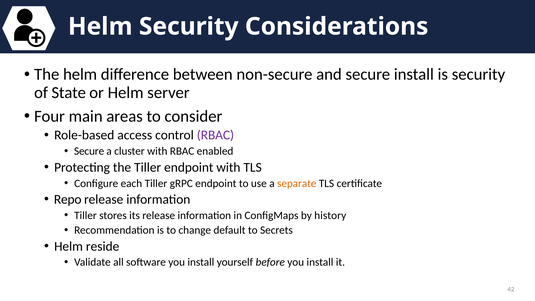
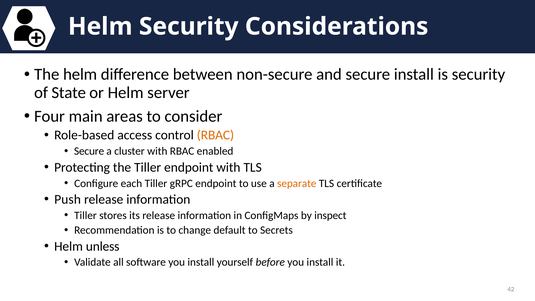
RBAC at (215, 135) colour: purple -> orange
Repo: Repo -> Push
history: history -> inspect
reside: reside -> unless
